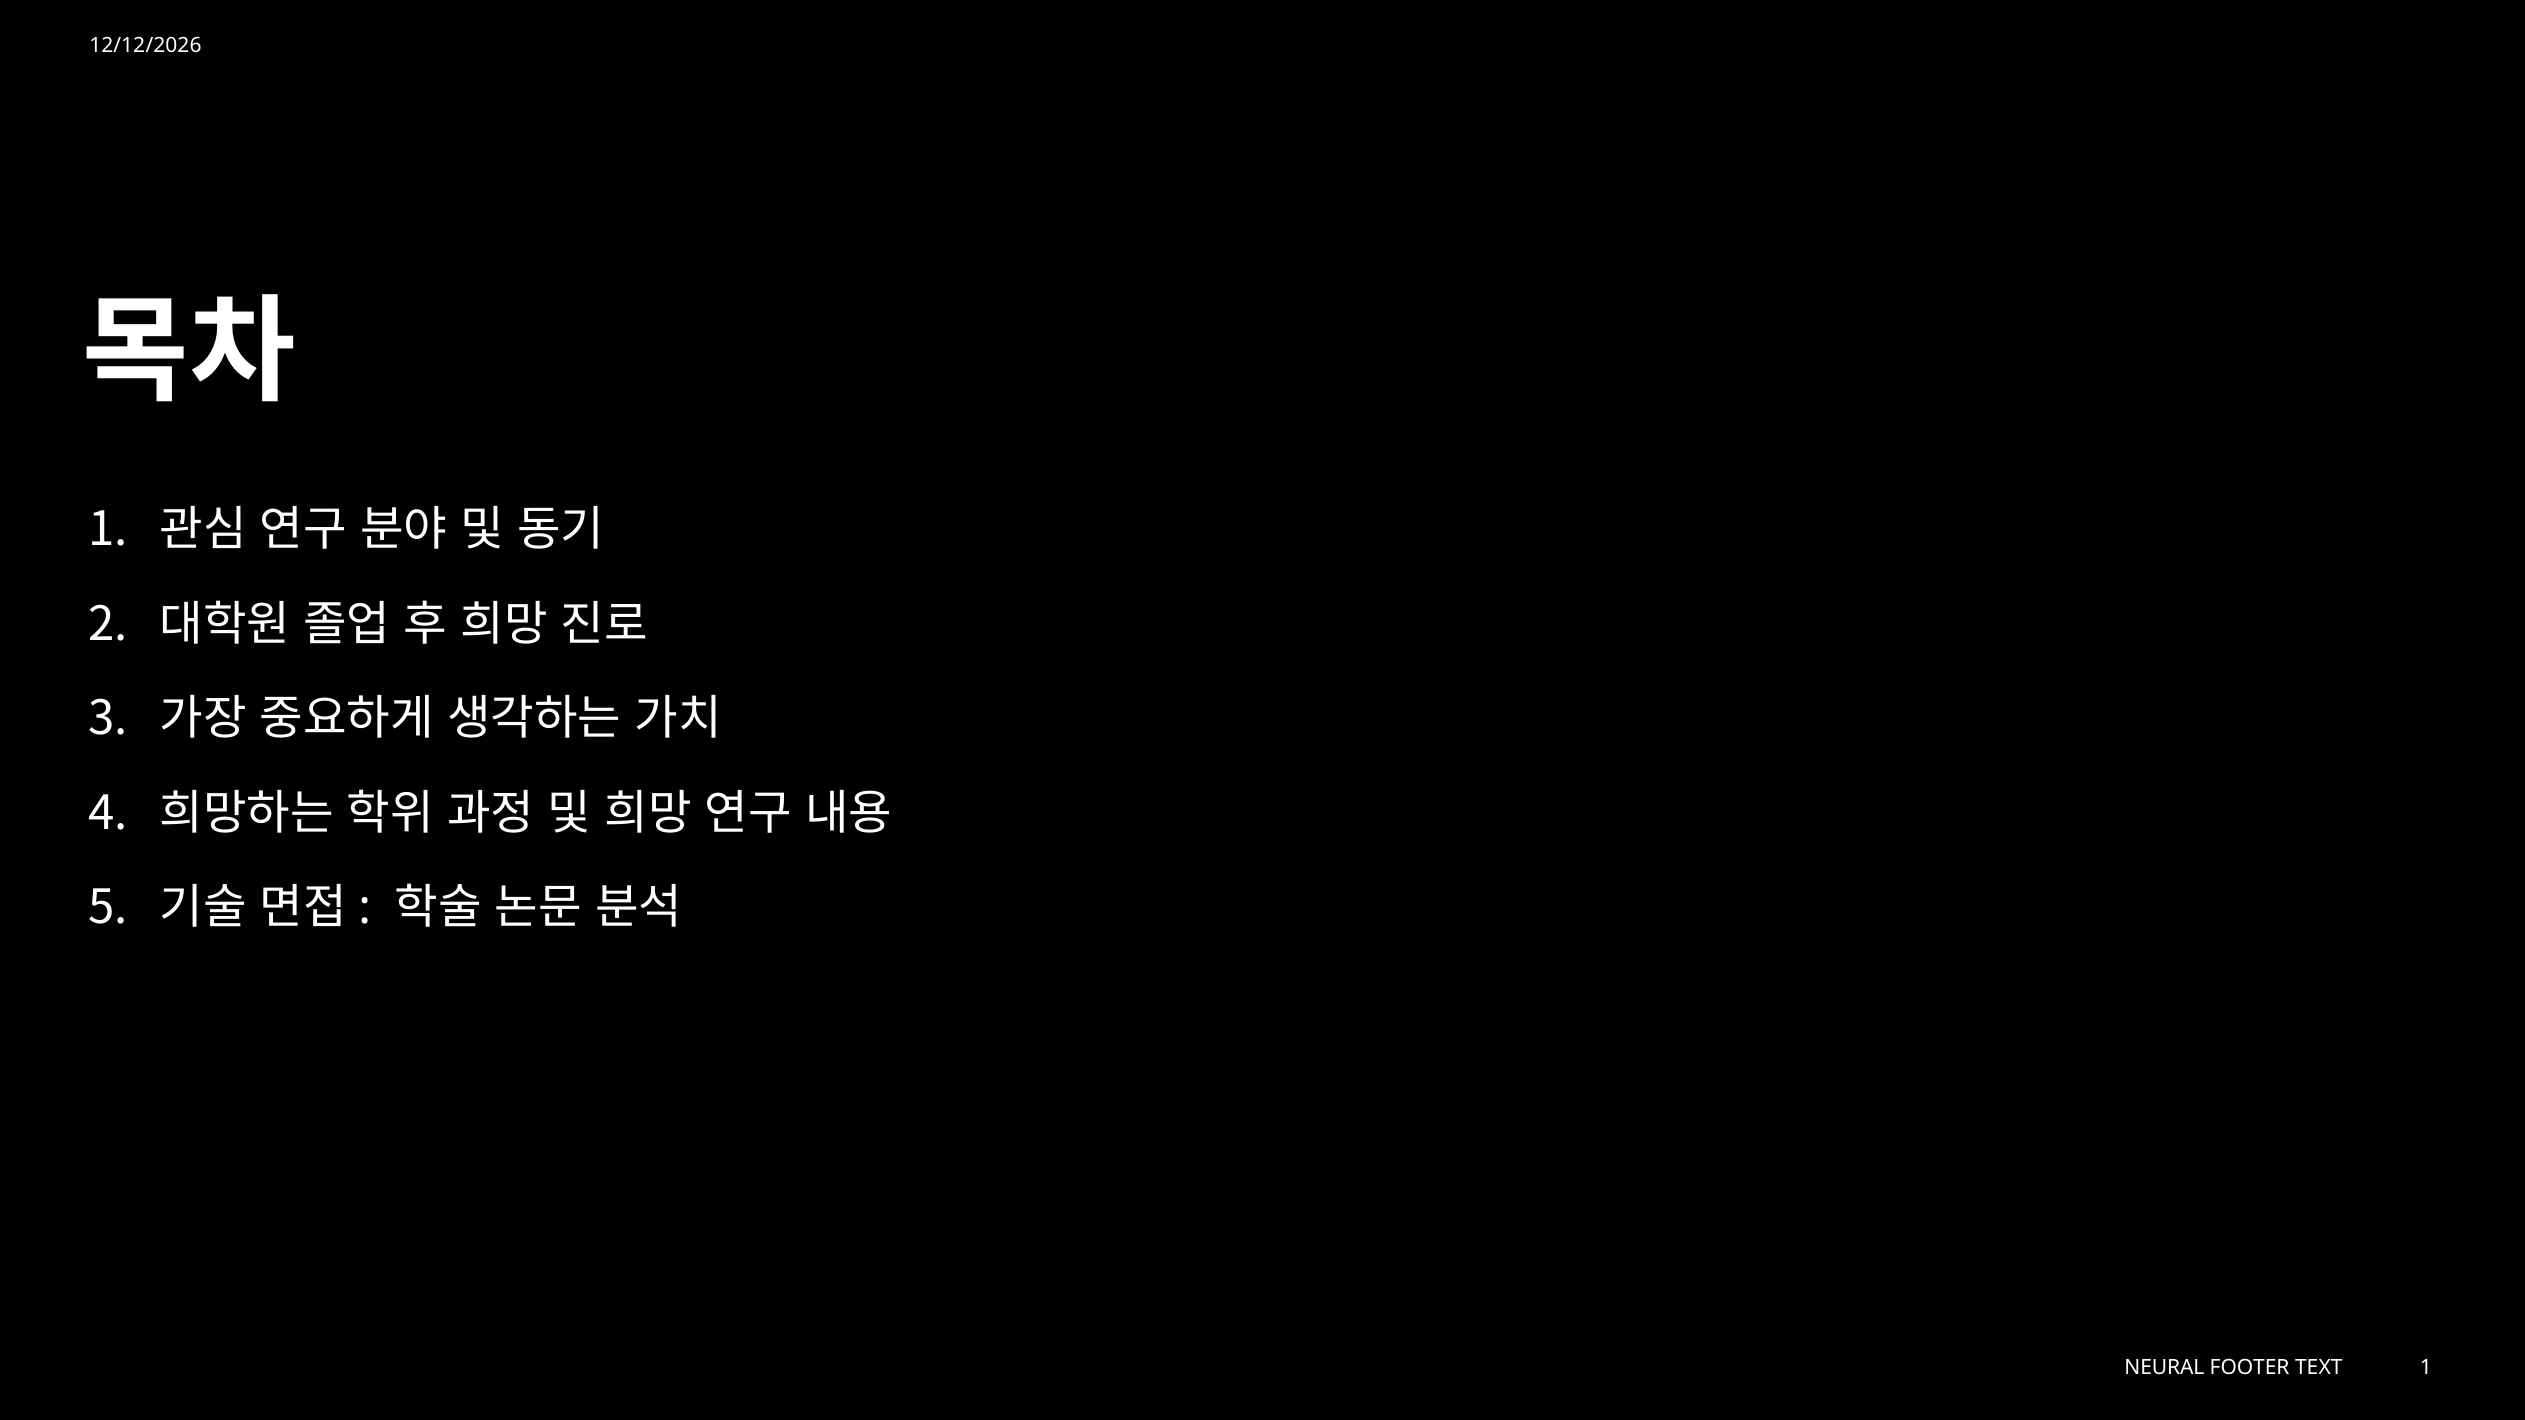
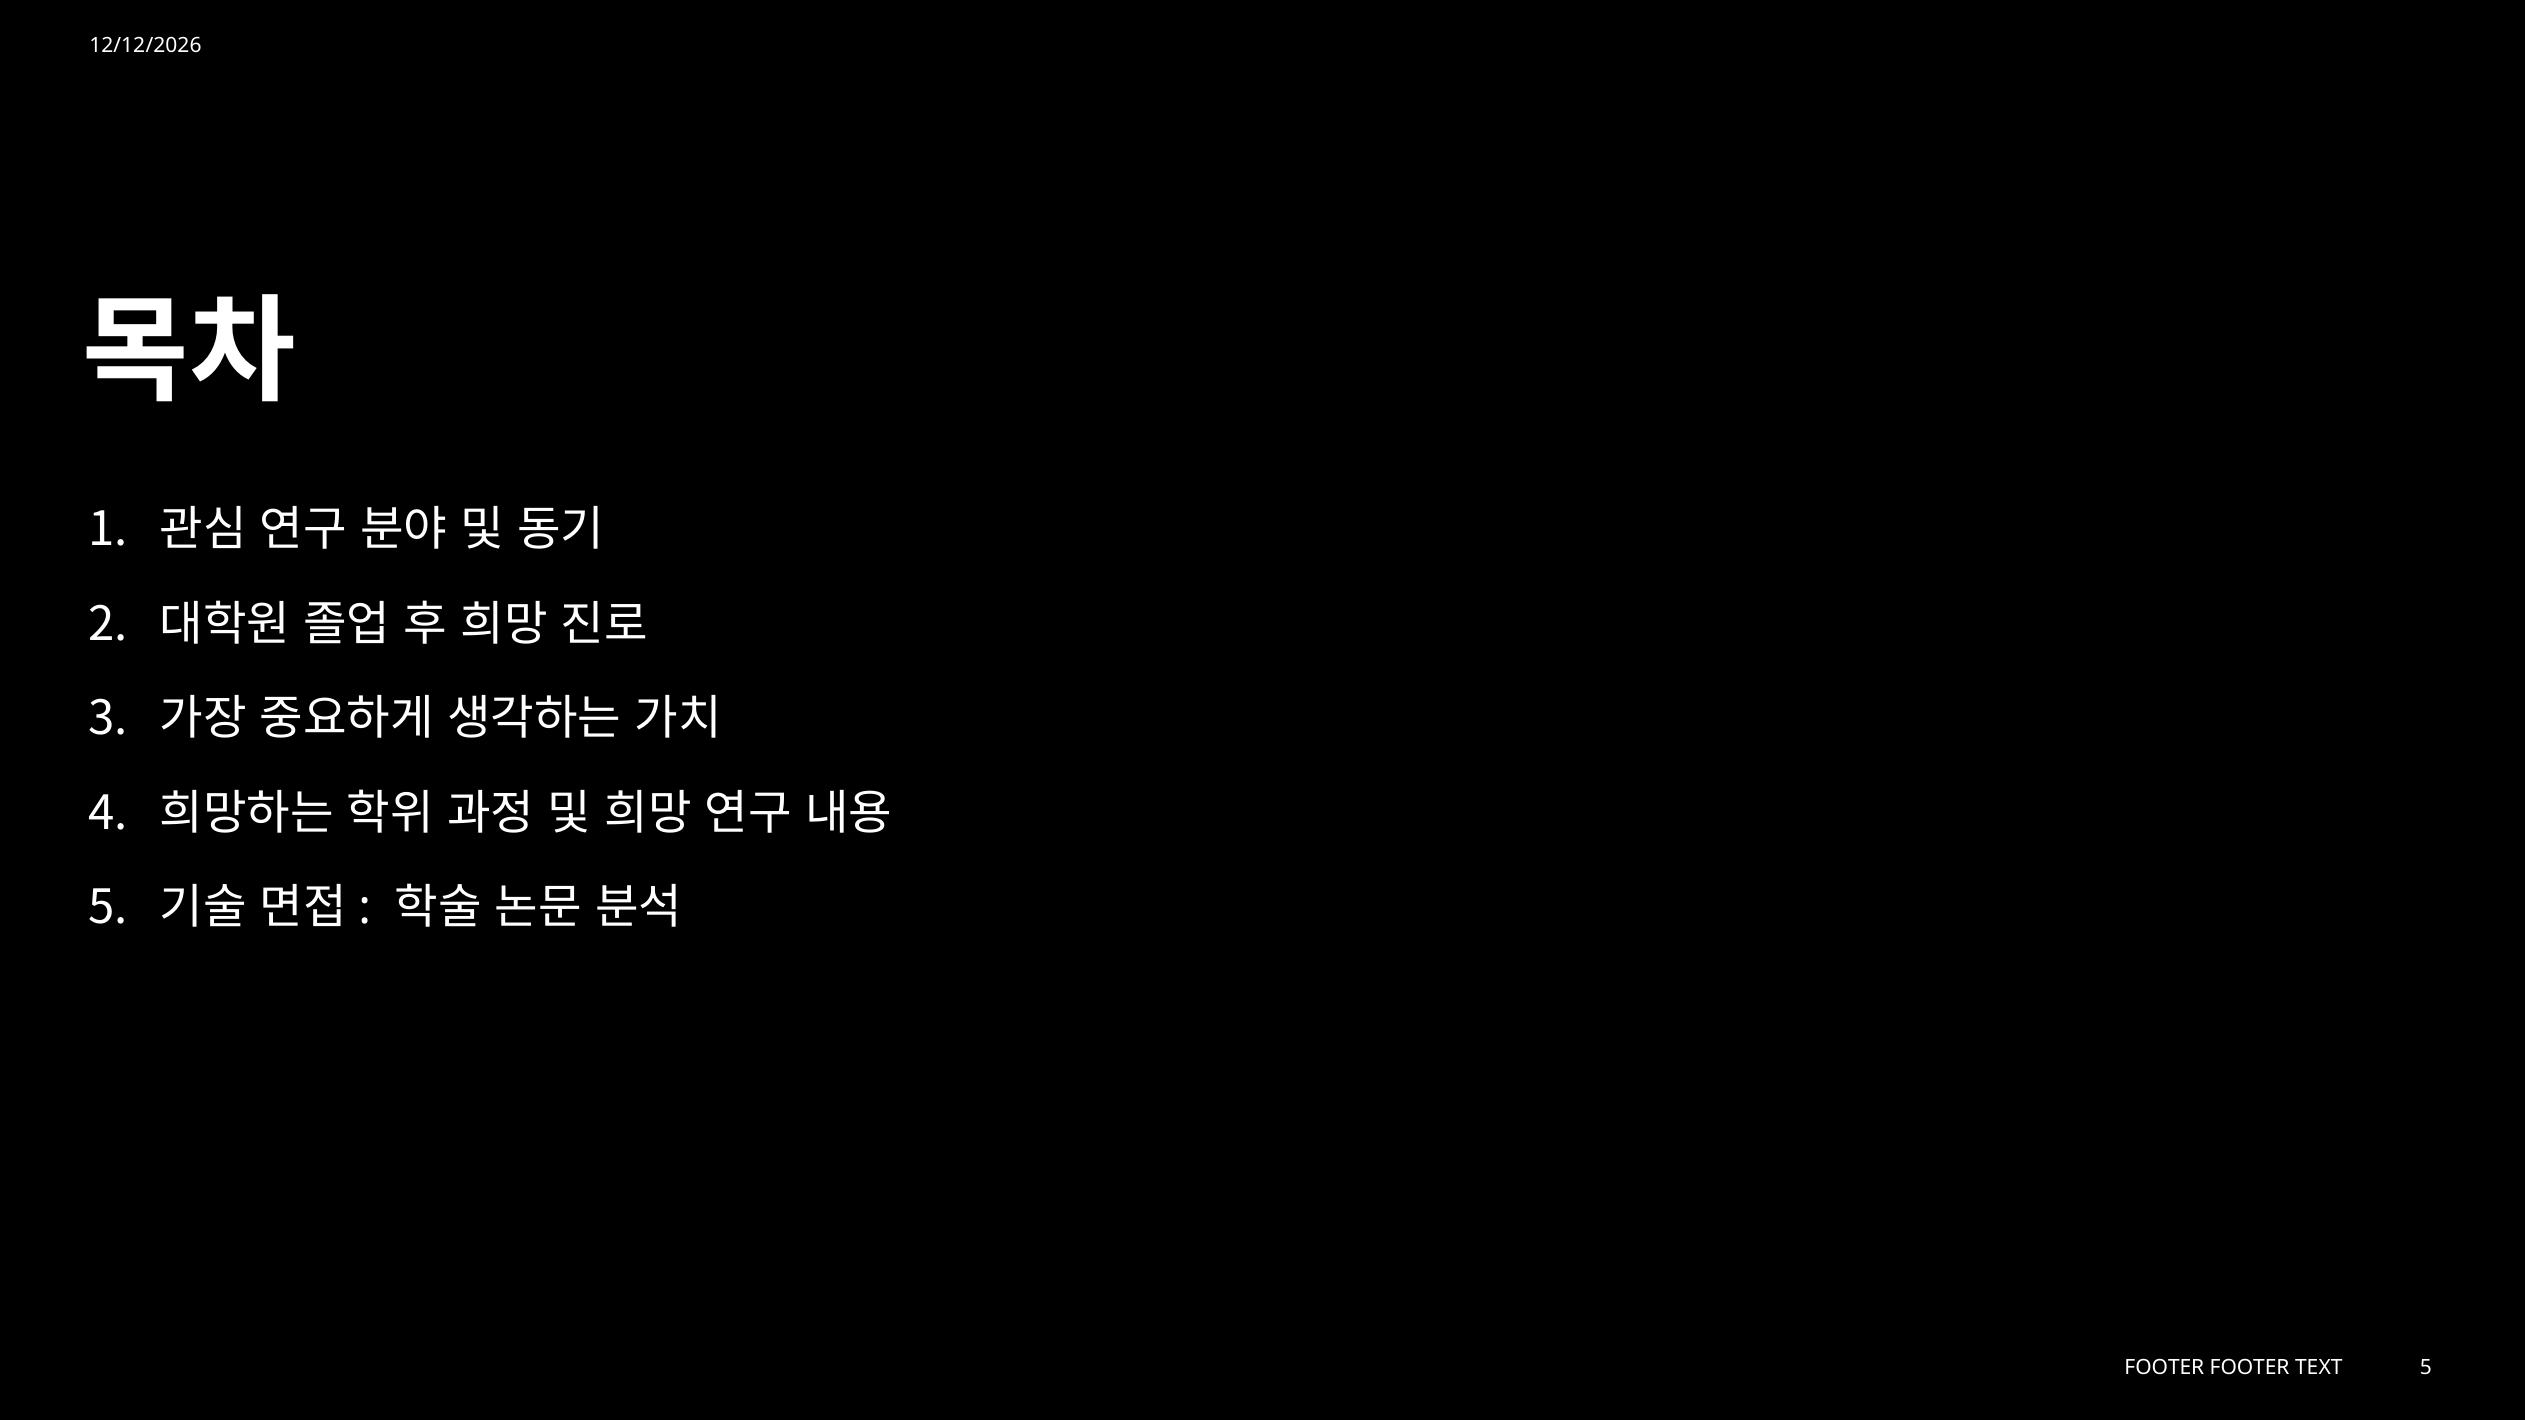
NEURAL at (2164, 1368): NEURAL -> FOOTER
TEXT 1: 1 -> 5
